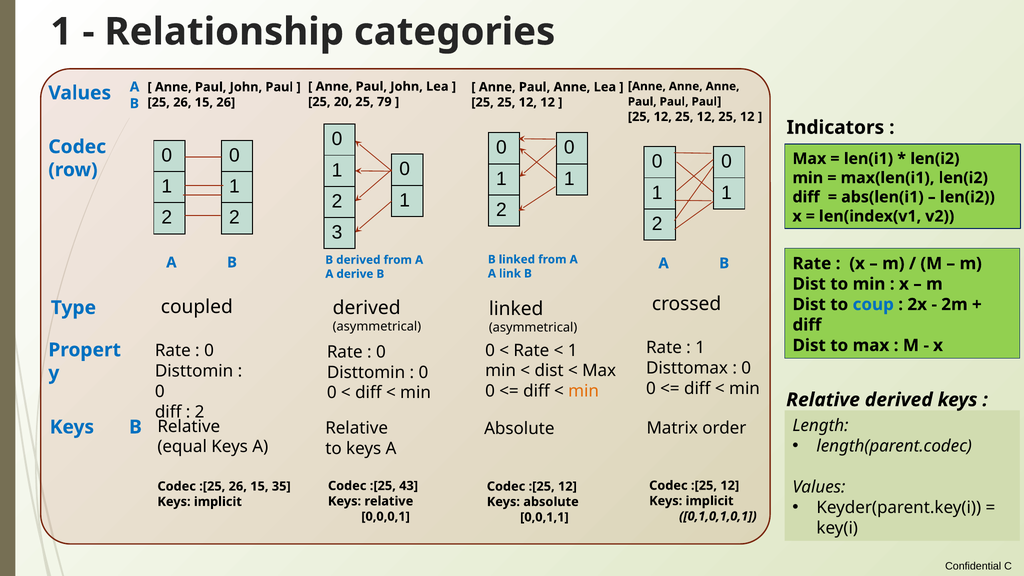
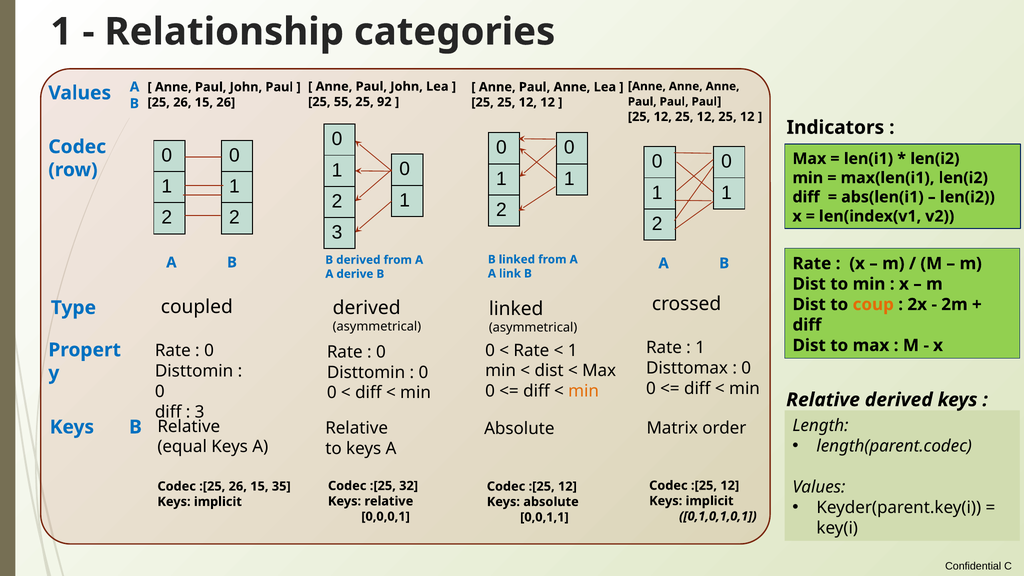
20: 20 -> 55
79: 79 -> 92
coup colour: blue -> orange
2 at (200, 412): 2 -> 3
43: 43 -> 32
